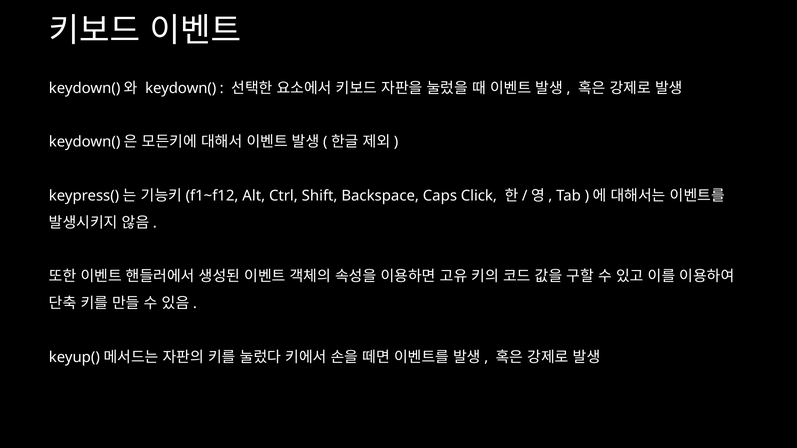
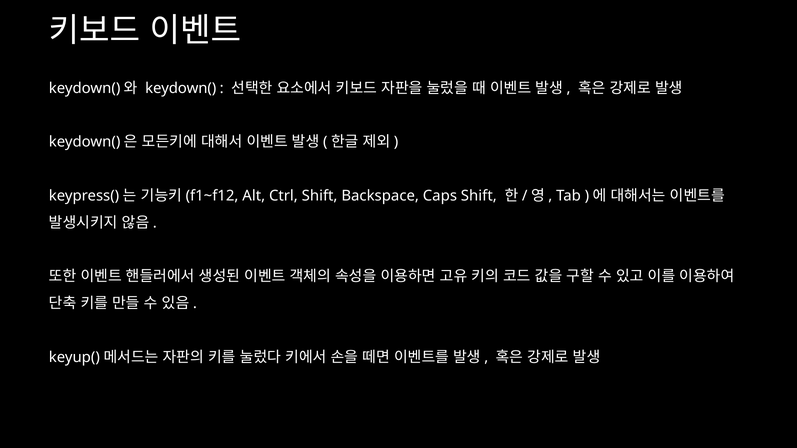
Caps Click: Click -> Shift
